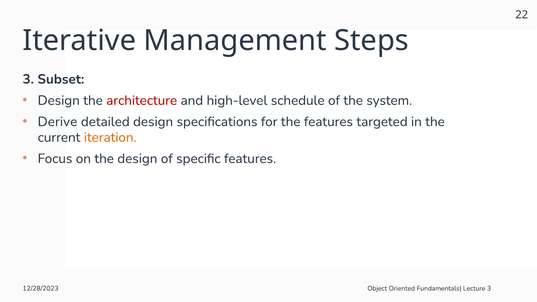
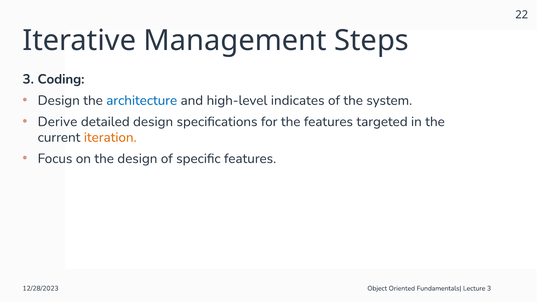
Subset: Subset -> Coding
architecture colour: red -> blue
schedule: schedule -> indicates
